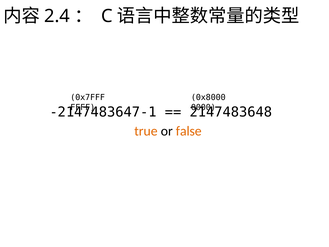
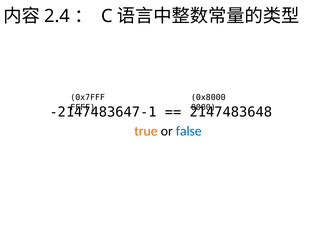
false colour: orange -> blue
